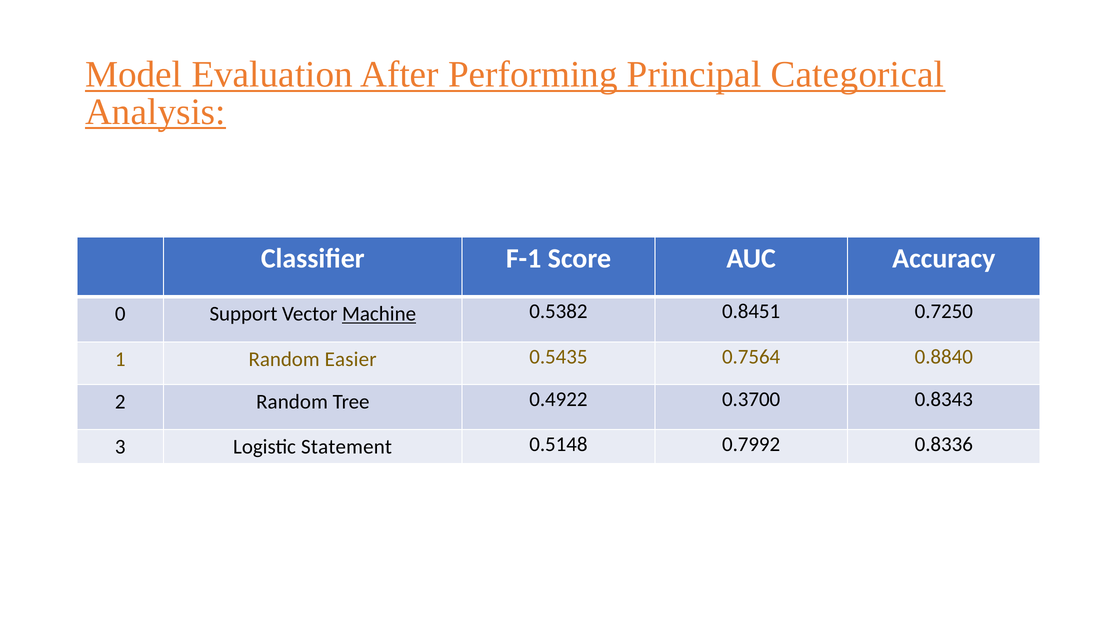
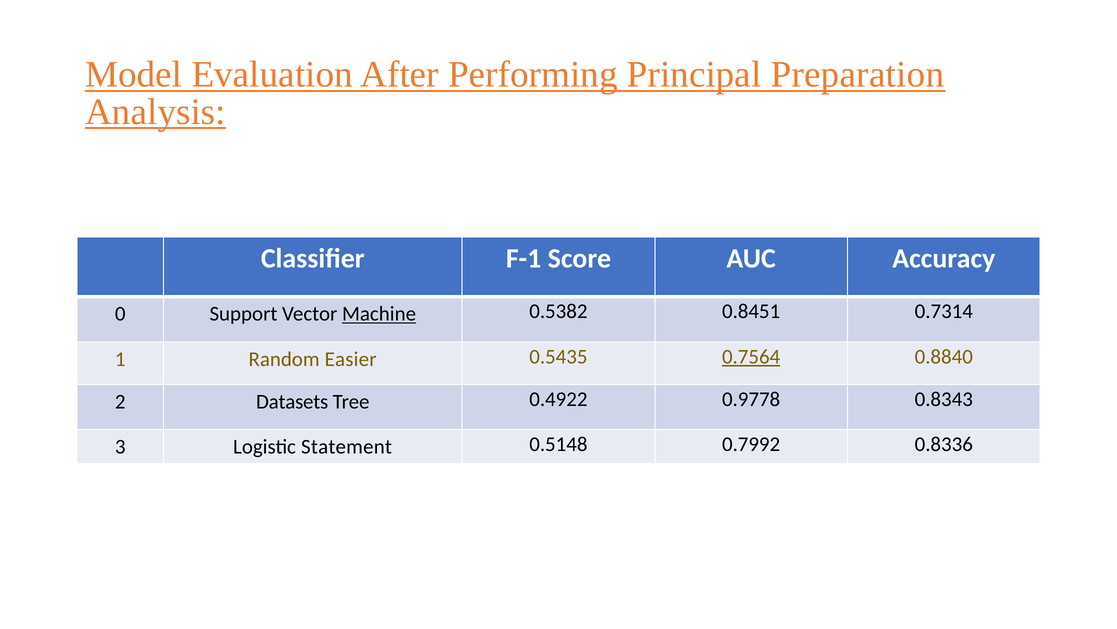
Categorical: Categorical -> Preparation
0.7250: 0.7250 -> 0.7314
0.7564 underline: none -> present
2 Random: Random -> Datasets
0.3700: 0.3700 -> 0.9778
